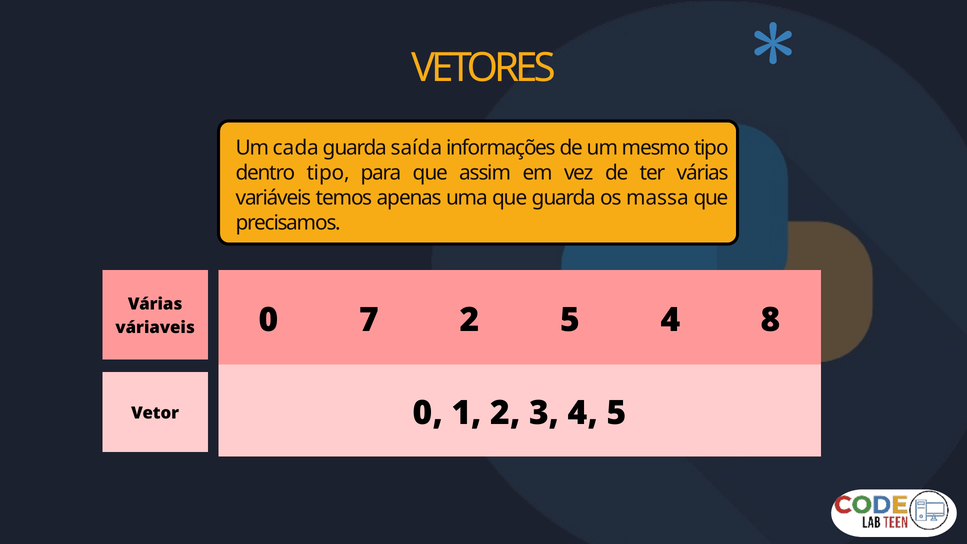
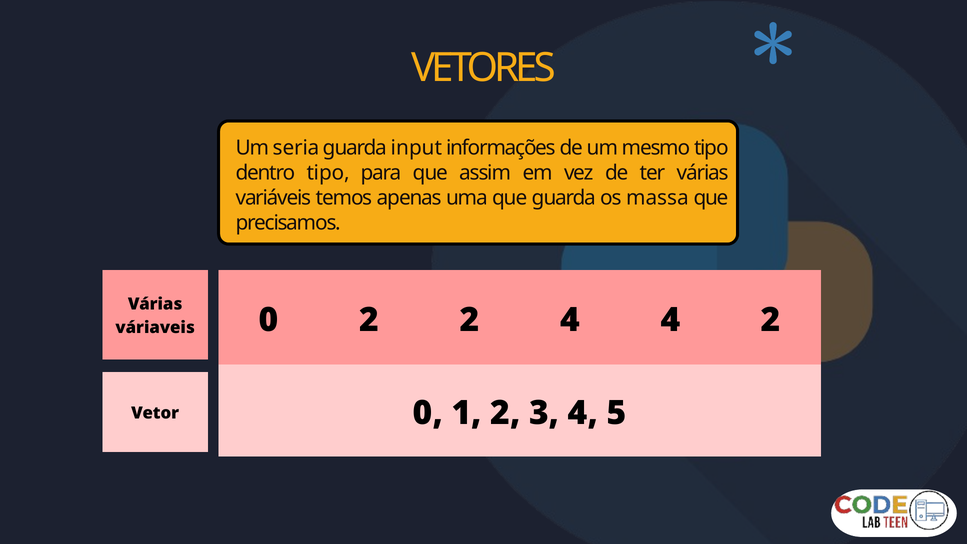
cada: cada -> seria
saída: saída -> input
0 7: 7 -> 2
2 5: 5 -> 4
4 8: 8 -> 2
